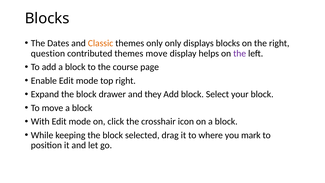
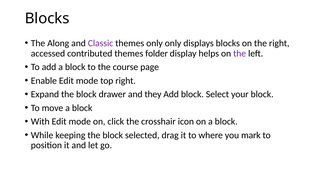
Dates: Dates -> Along
Classic colour: orange -> purple
question: question -> accessed
themes move: move -> folder
